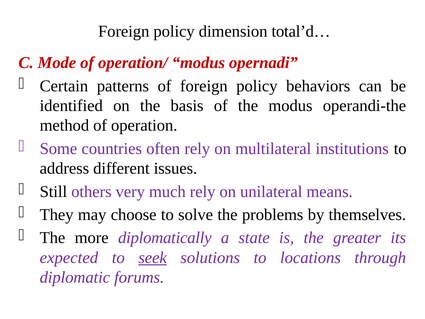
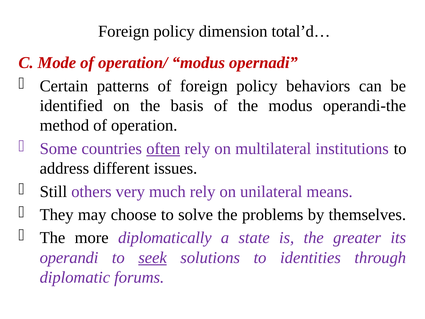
often underline: none -> present
expected: expected -> operandi
locations: locations -> identities
